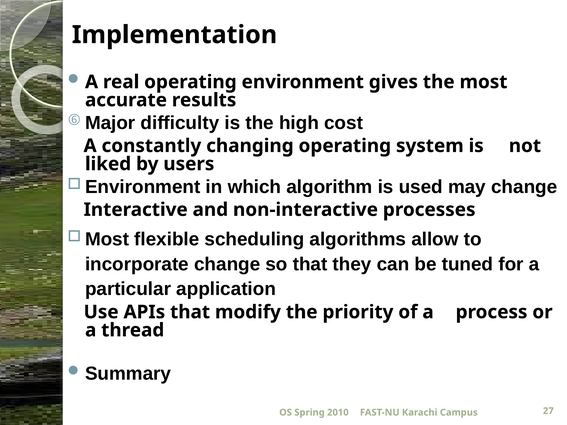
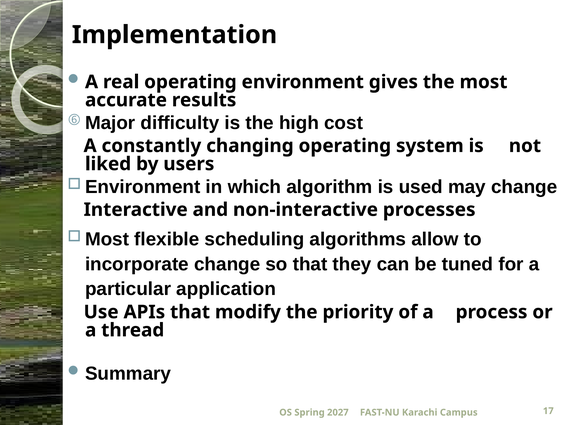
2010: 2010 -> 2027
27: 27 -> 17
